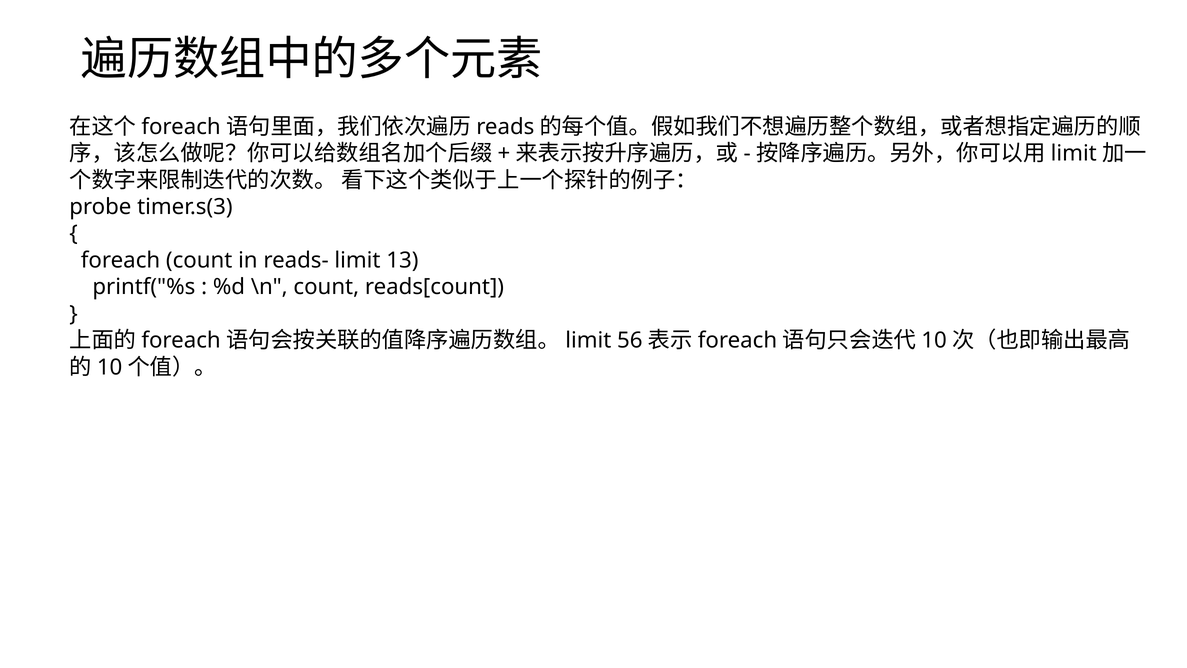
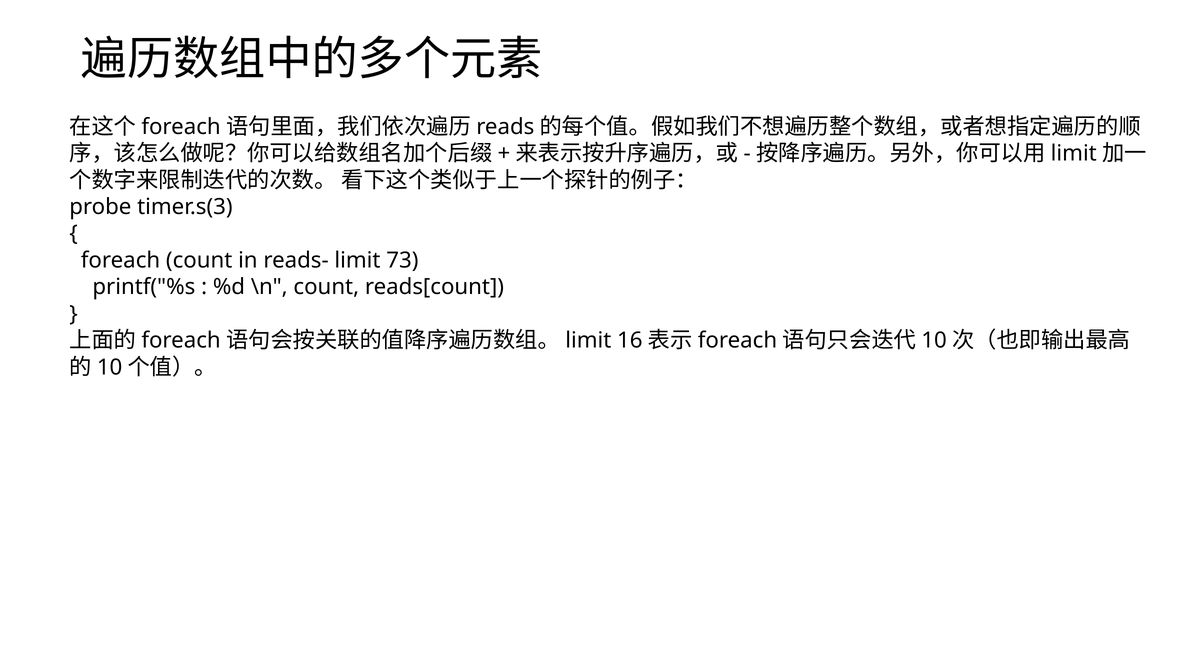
13: 13 -> 73
56: 56 -> 16
